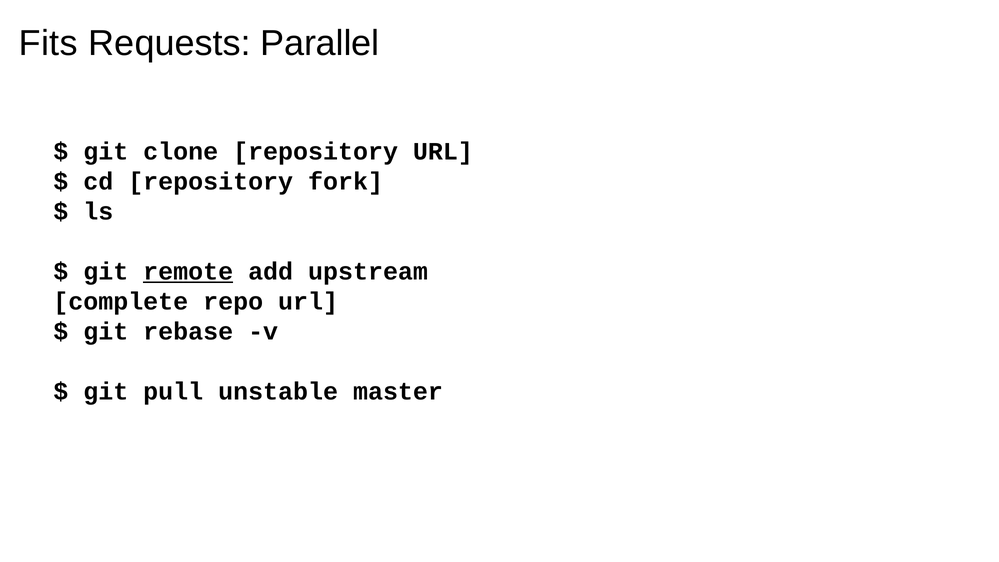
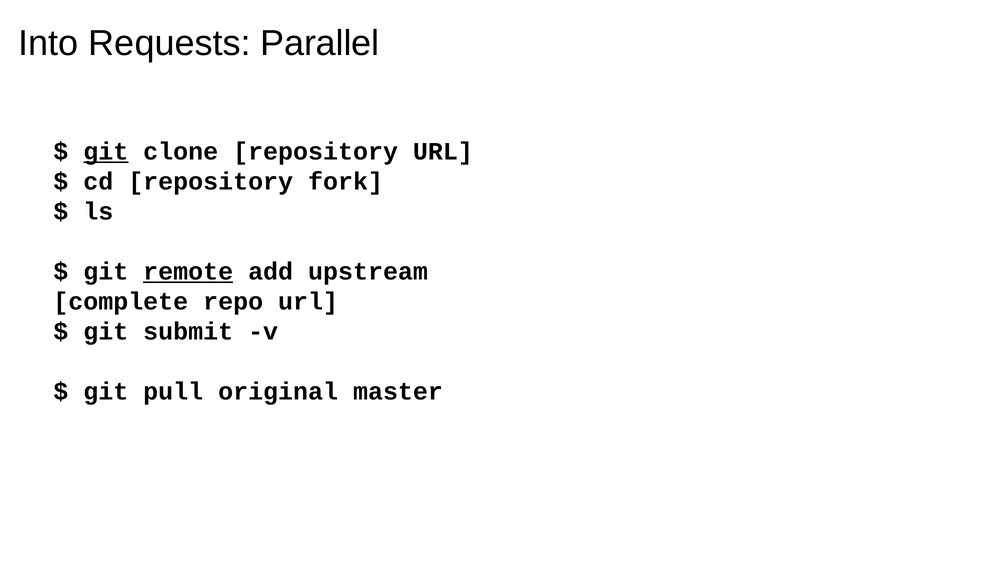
Fits: Fits -> Into
git at (106, 152) underline: none -> present
rebase: rebase -> submit
unstable: unstable -> original
